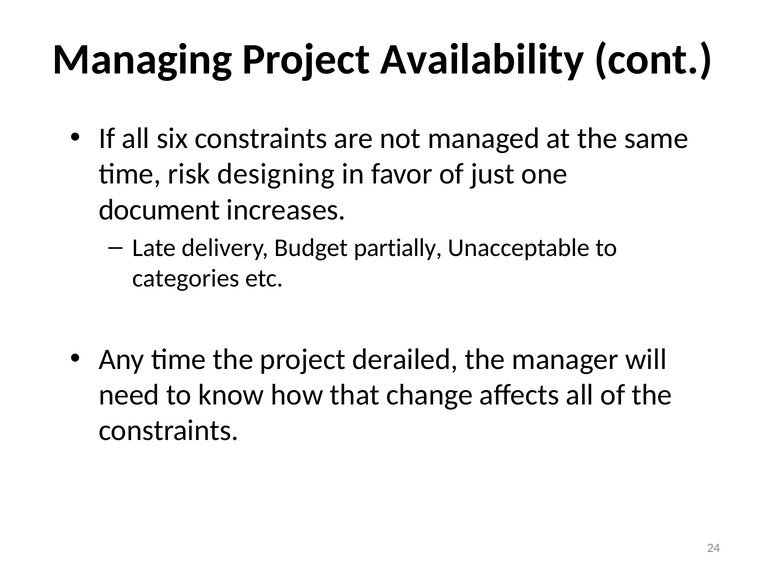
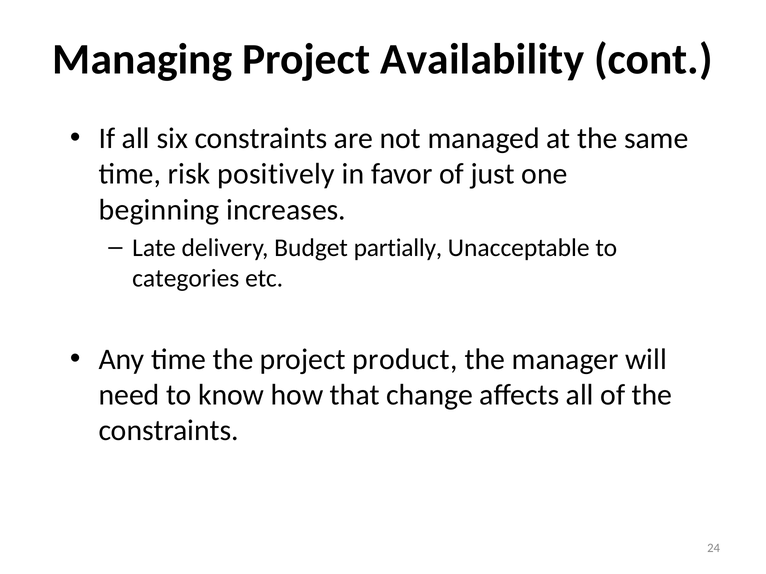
designing: designing -> positively
document: document -> beginning
derailed: derailed -> product
